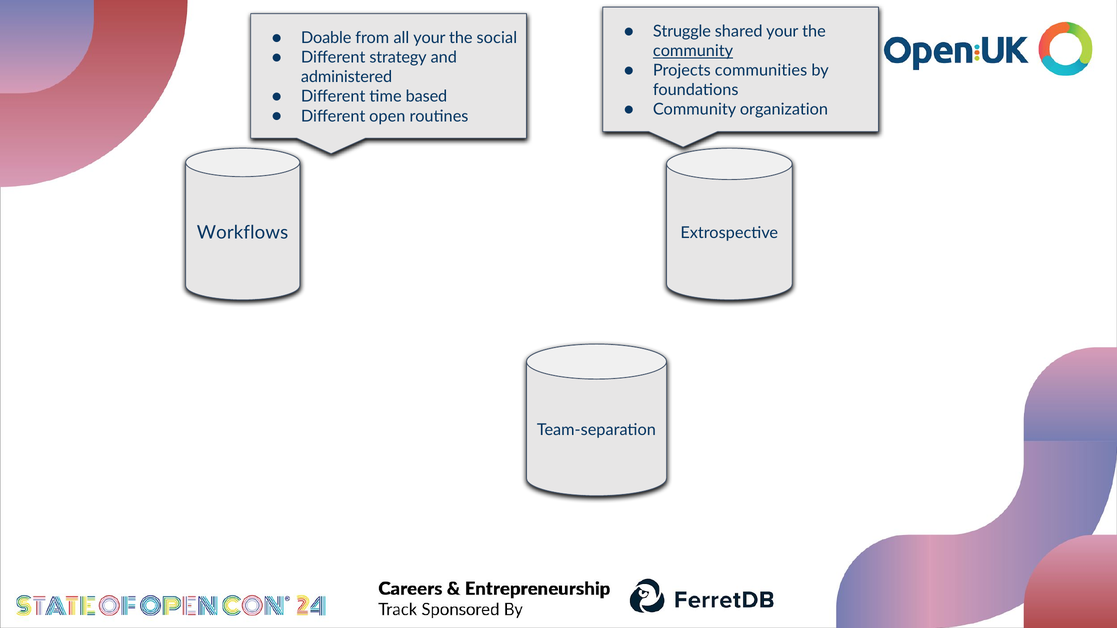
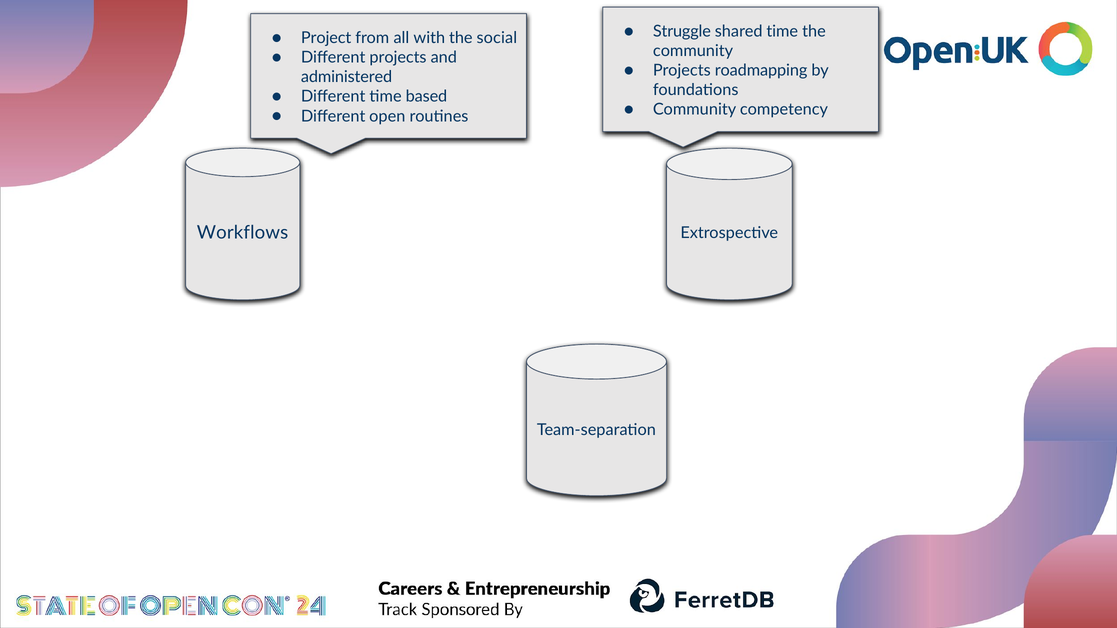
shared your: your -> time
Doable: Doable -> Project
all your: your -> with
community at (693, 51) underline: present -> none
Different strategy: strategy -> projects
communities: communities -> roadmapping
organization: organization -> competency
